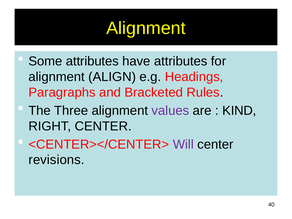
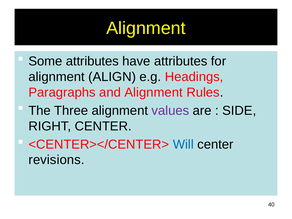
and Bracketed: Bracketed -> Alignment
KIND: KIND -> SIDE
Will colour: purple -> blue
